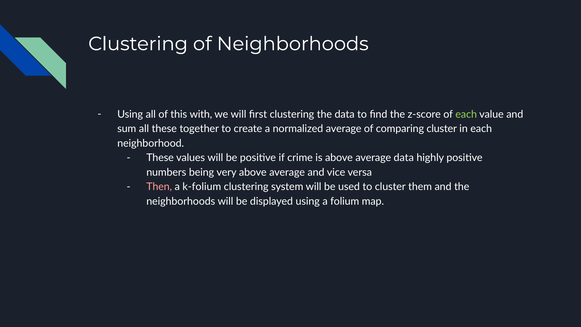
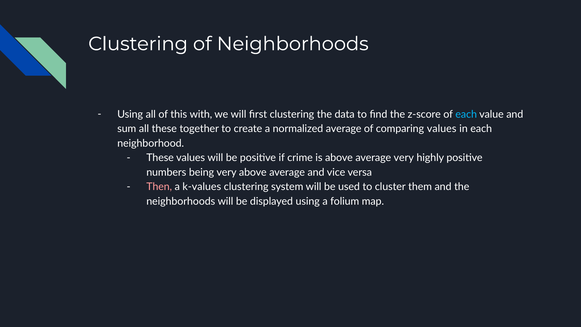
each at (466, 114) colour: light green -> light blue
comparing cluster: cluster -> values
average data: data -> very
k-folium: k-folium -> k-values
